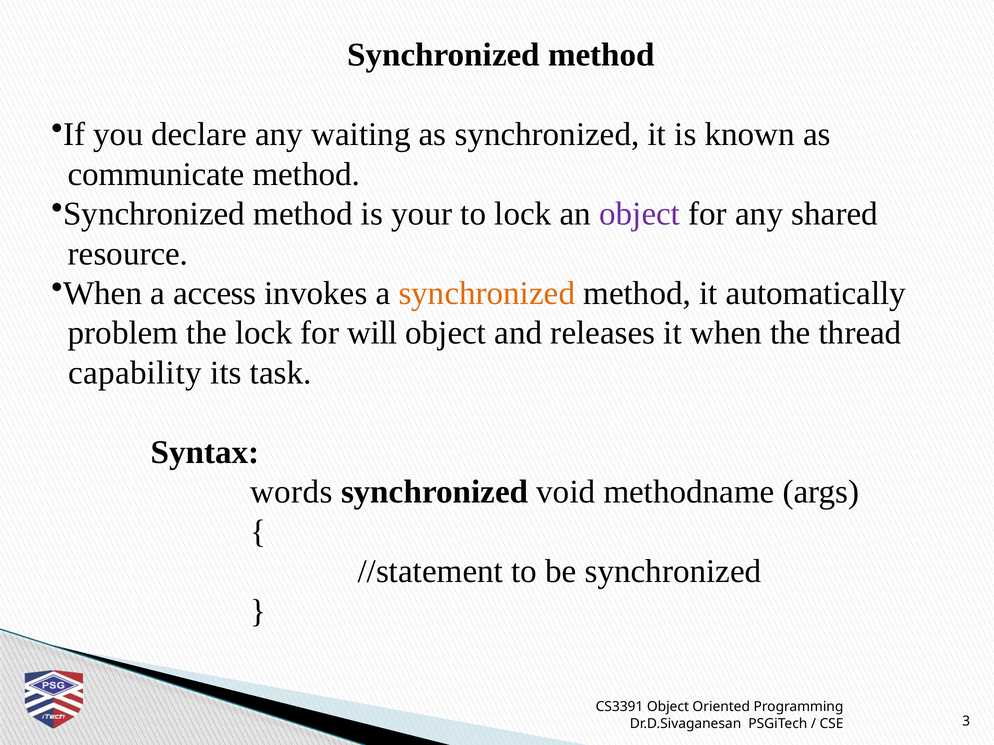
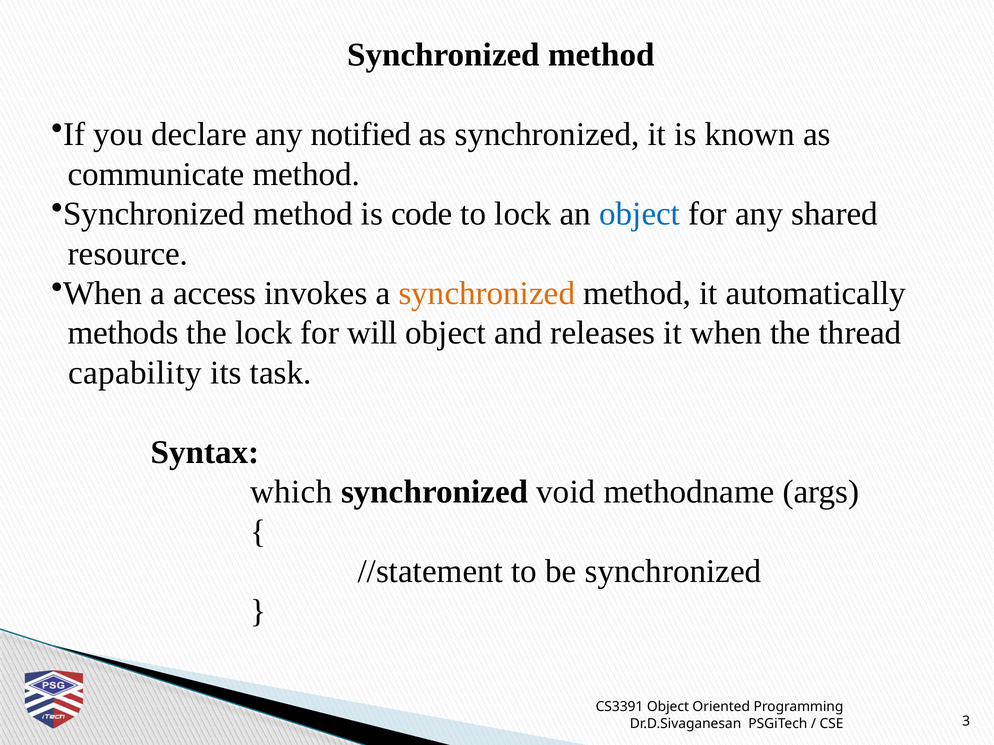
waiting: waiting -> notified
your: your -> code
object at (640, 214) colour: purple -> blue
problem: problem -> methods
words: words -> which
